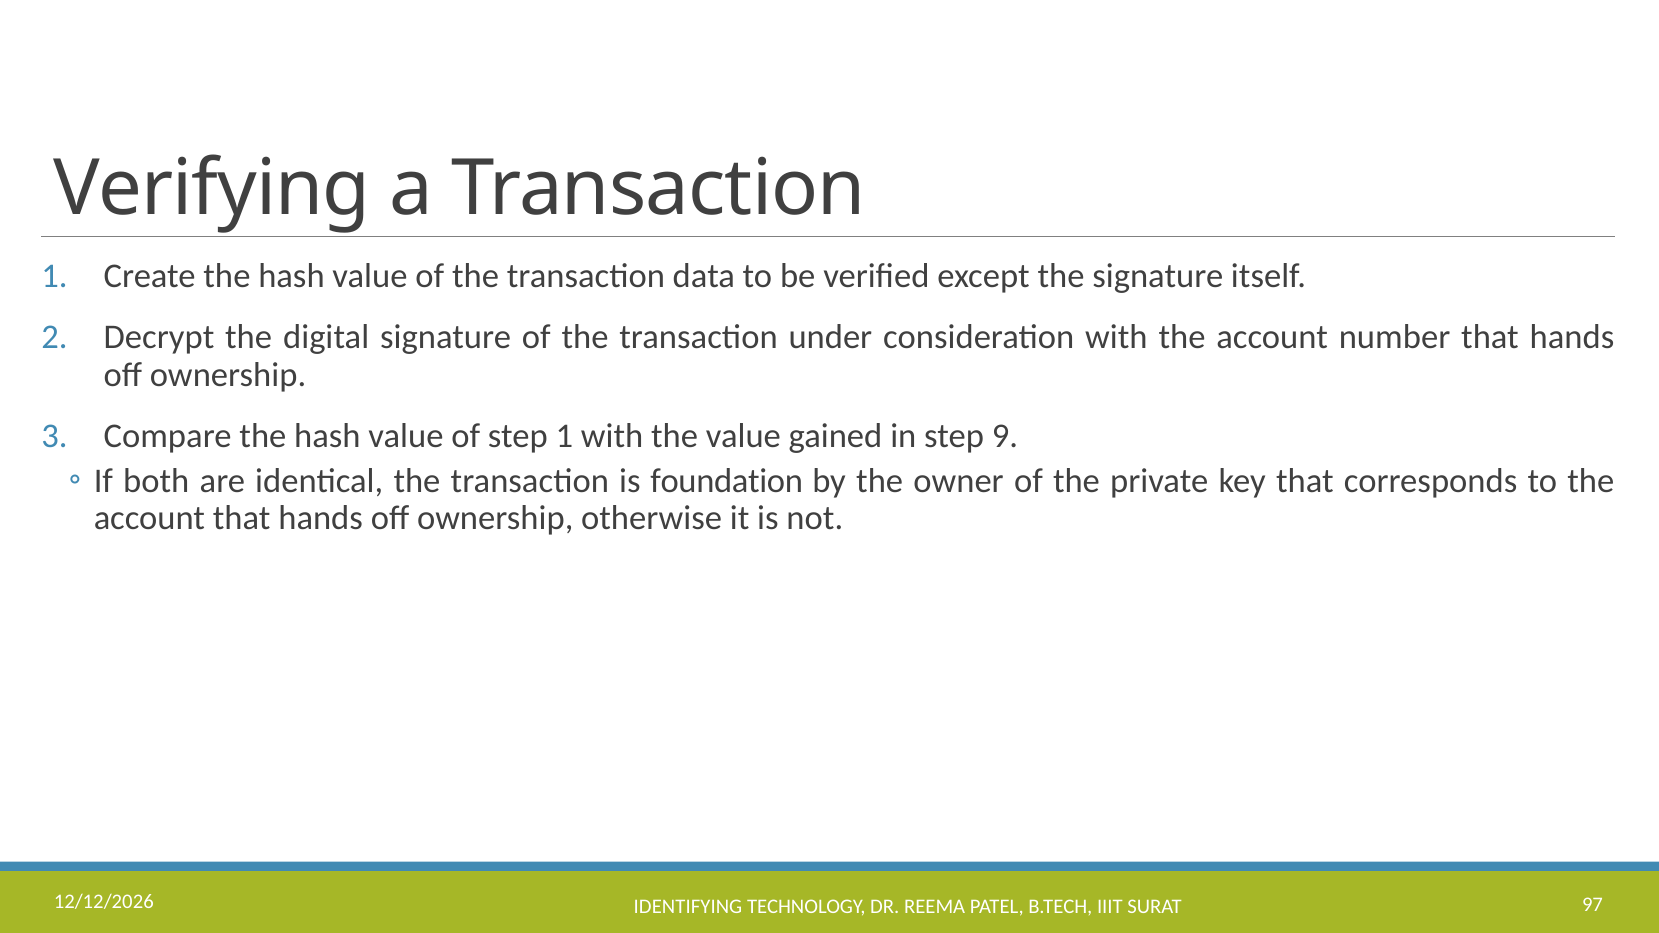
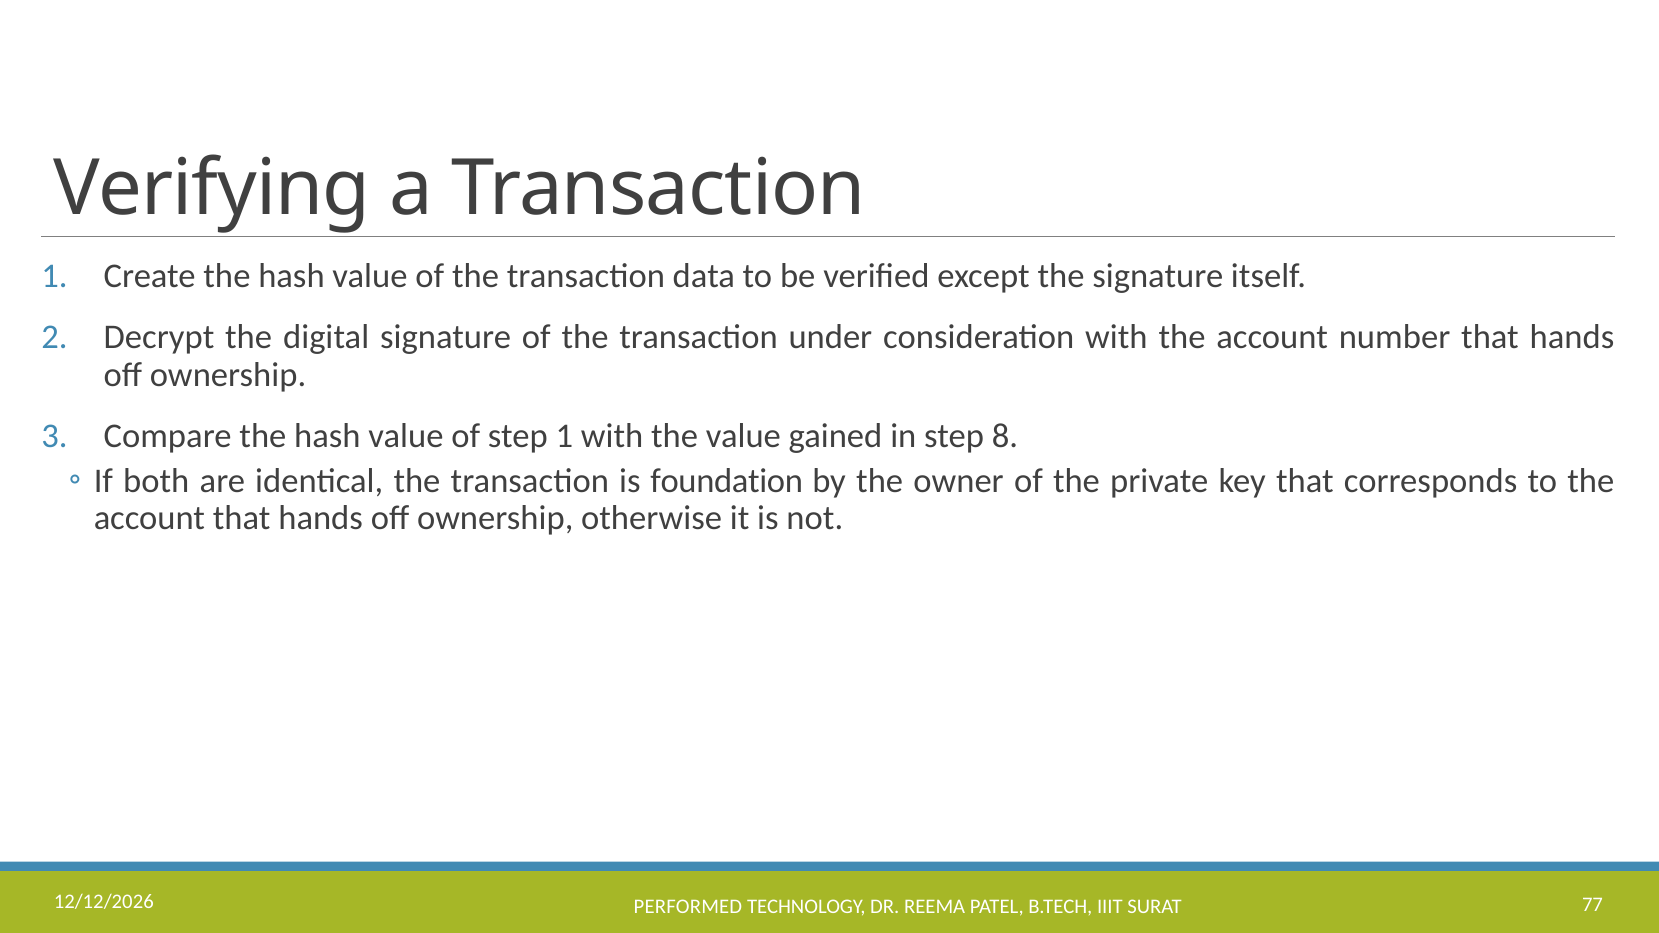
9: 9 -> 8
IDENTIFYING: IDENTIFYING -> PERFORMED
97: 97 -> 77
